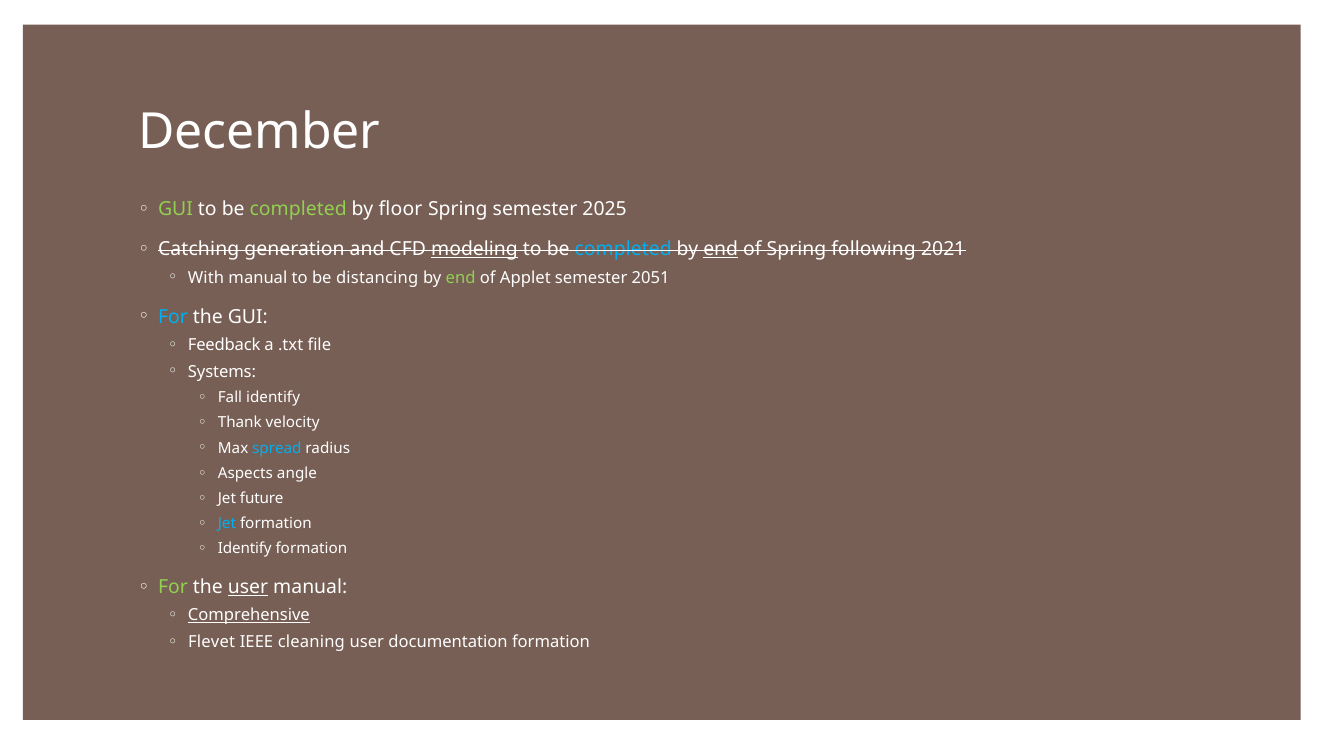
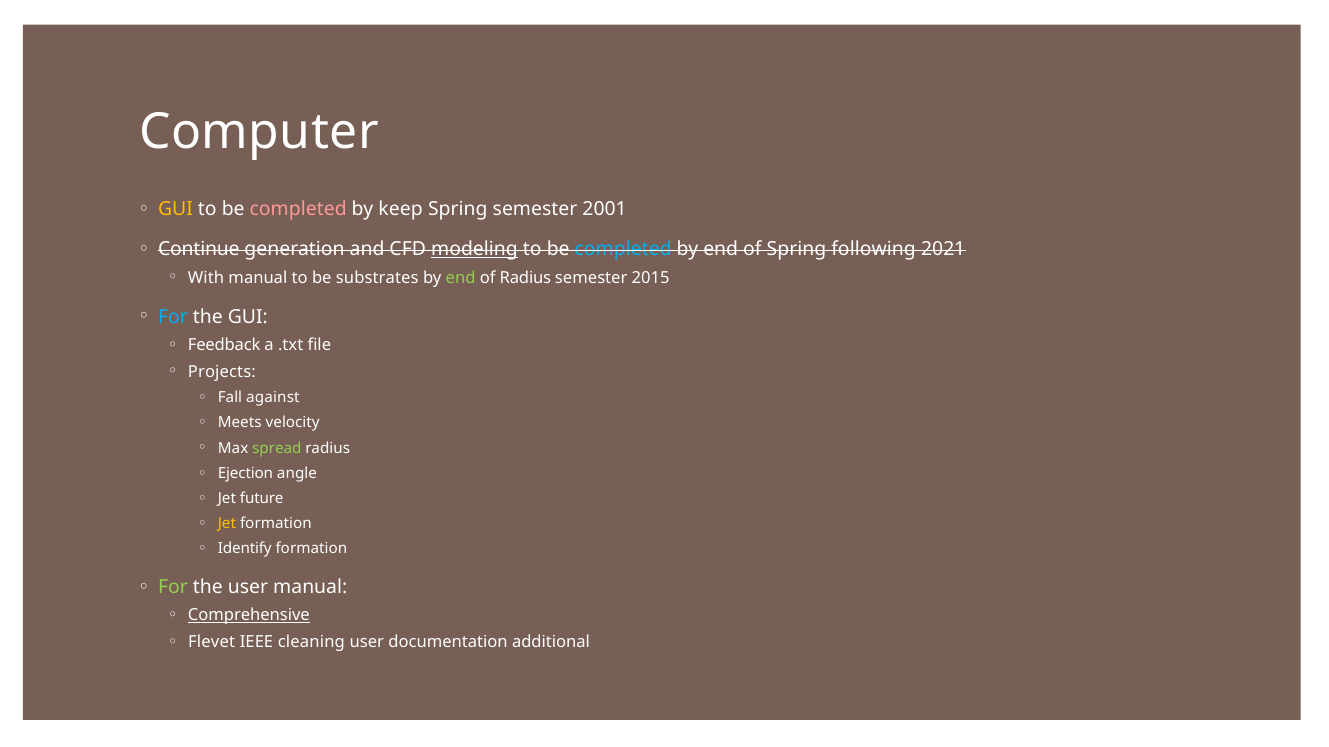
December: December -> Computer
GUI at (175, 209) colour: light green -> yellow
completed at (298, 209) colour: light green -> pink
floor: floor -> keep
2025: 2025 -> 2001
Catching: Catching -> Continue
end at (721, 250) underline: present -> none
distancing: distancing -> substrates
of Applet: Applet -> Radius
2051: 2051 -> 2015
Systems: Systems -> Projects
Fall identify: identify -> against
Thank: Thank -> Meets
spread colour: light blue -> light green
Aspects: Aspects -> Ejection
Jet at (227, 524) colour: light blue -> yellow
user at (248, 588) underline: present -> none
documentation formation: formation -> additional
